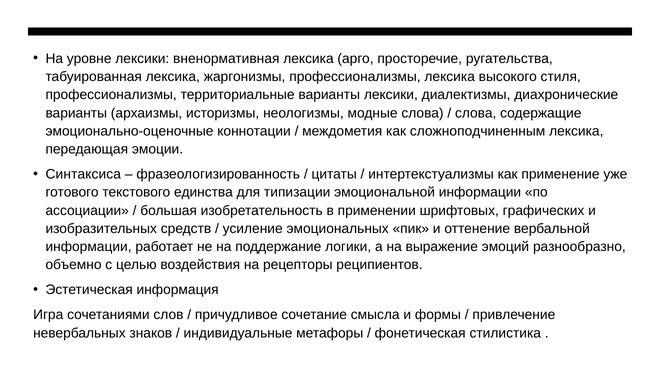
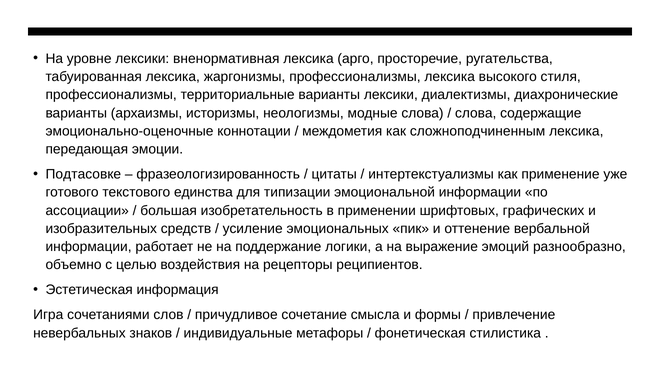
Синтаксиса: Синтаксиса -> Подтасовке
